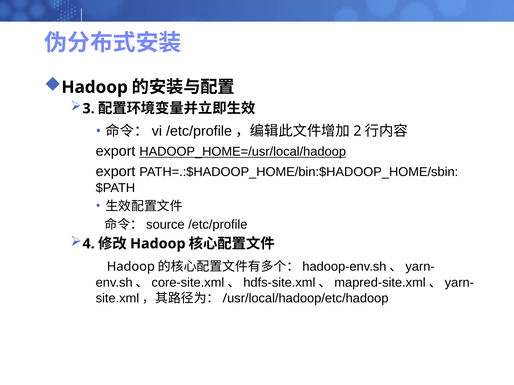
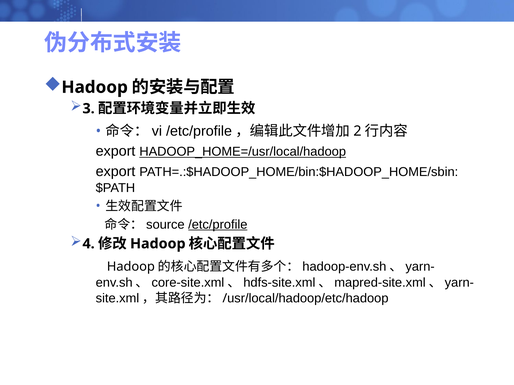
/etc/profile underline: none -> present
